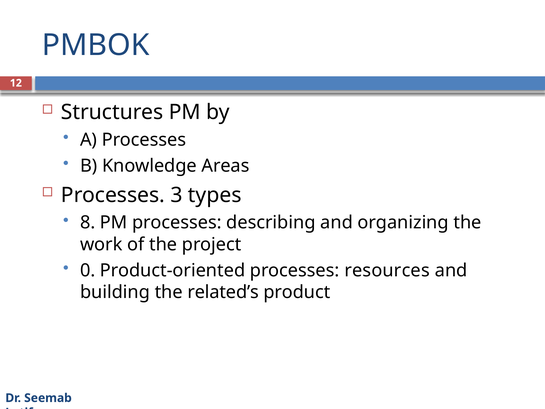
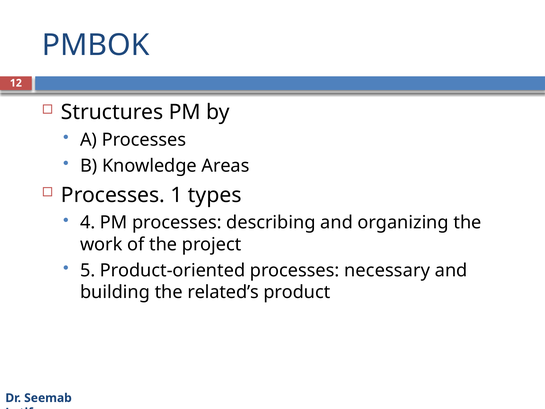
3: 3 -> 1
8: 8 -> 4
0: 0 -> 5
resources: resources -> necessary
